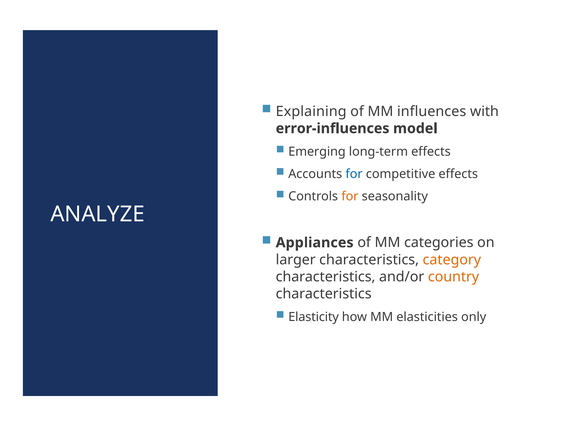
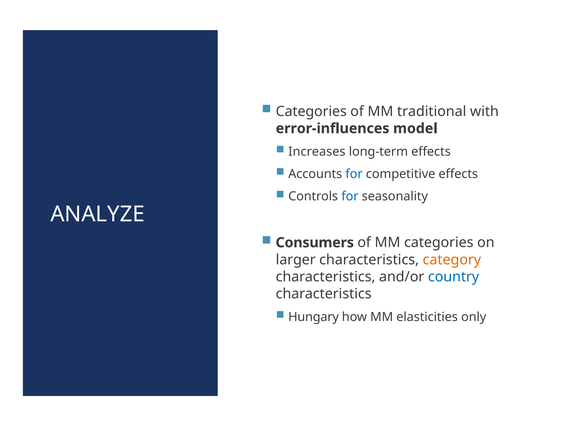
Explaining at (311, 112): Explaining -> Categories
influences: influences -> traditional
Emerging: Emerging -> Increases
for at (350, 197) colour: orange -> blue
Appliances: Appliances -> Consumers
country colour: orange -> blue
Elasticity: Elasticity -> Hungary
